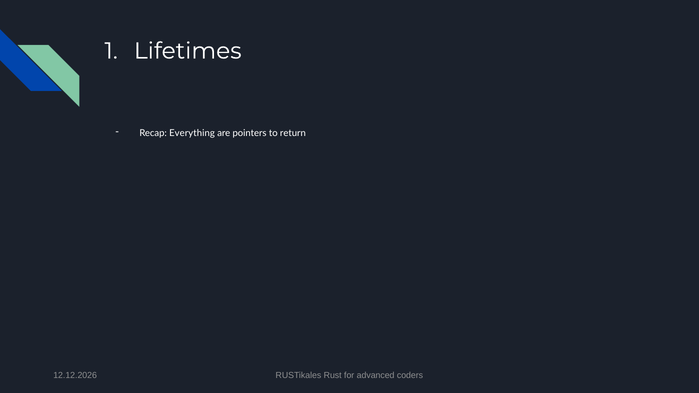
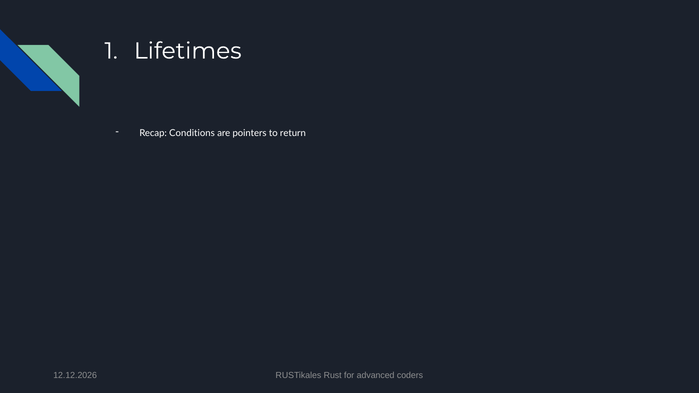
Everything: Everything -> Conditions
